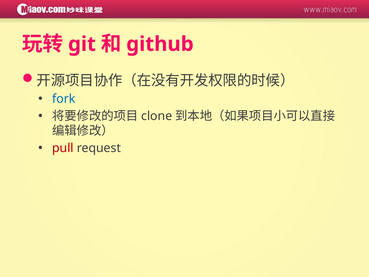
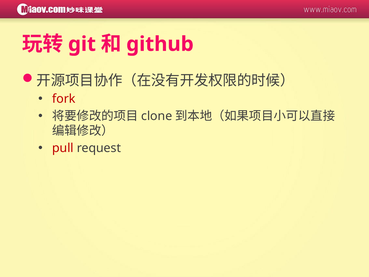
fork colour: blue -> red
